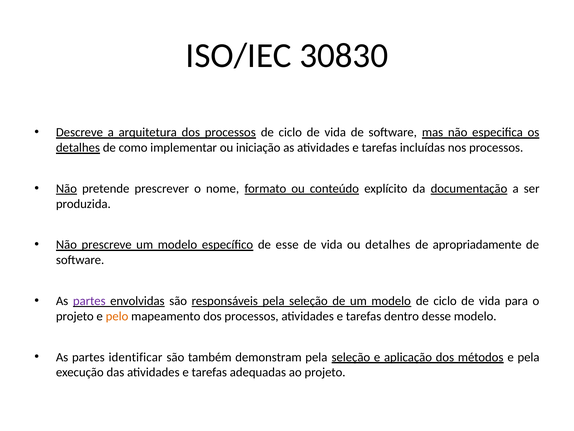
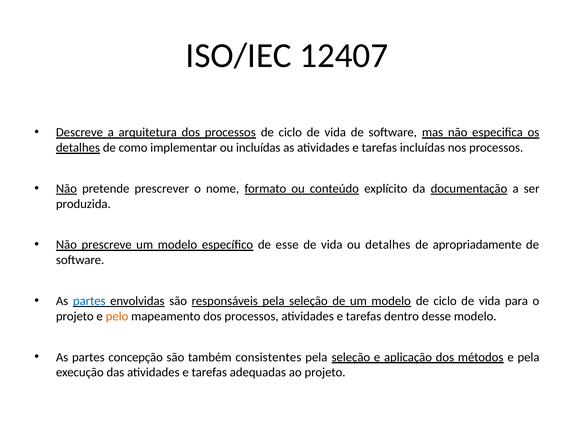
30830: 30830 -> 12407
ou iniciação: iniciação -> incluídas
partes at (89, 301) colour: purple -> blue
identificar: identificar -> concepção
demonstram: demonstram -> consistentes
